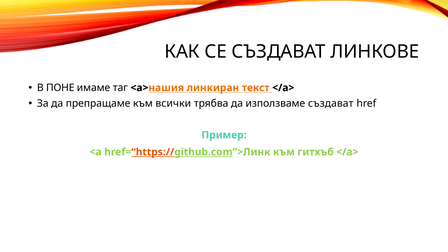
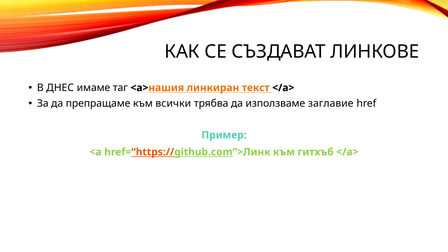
ПОНЕ: ПОНЕ -> ДНЕС
използваме създават: създават -> заглавие
